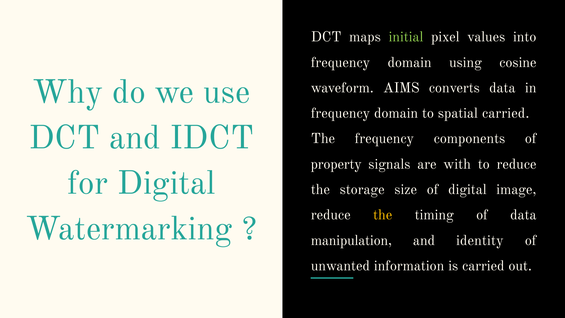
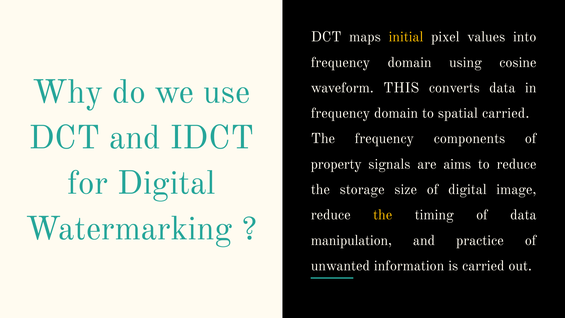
initial colour: light green -> yellow
AIMS: AIMS -> THIS
with: with -> aims
identity: identity -> practice
